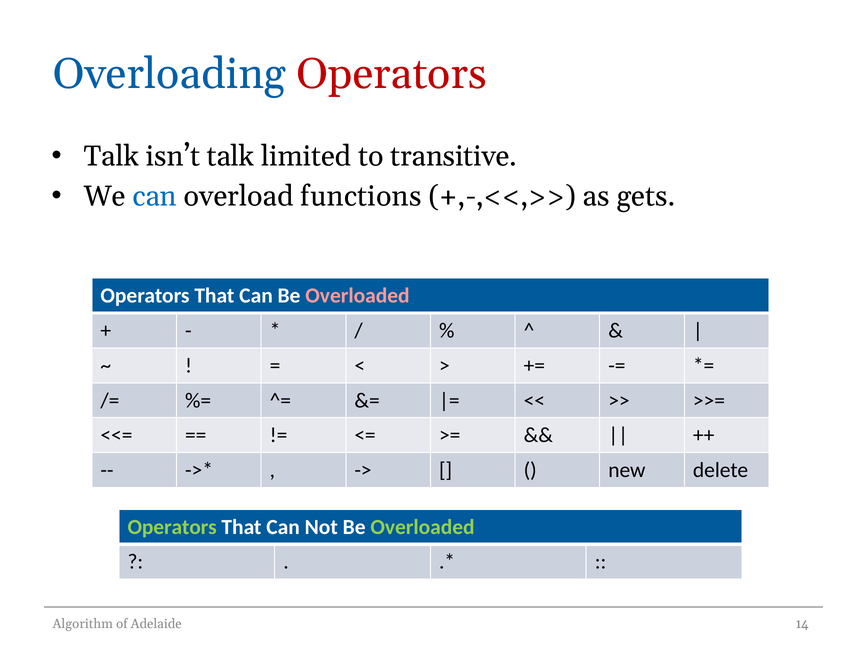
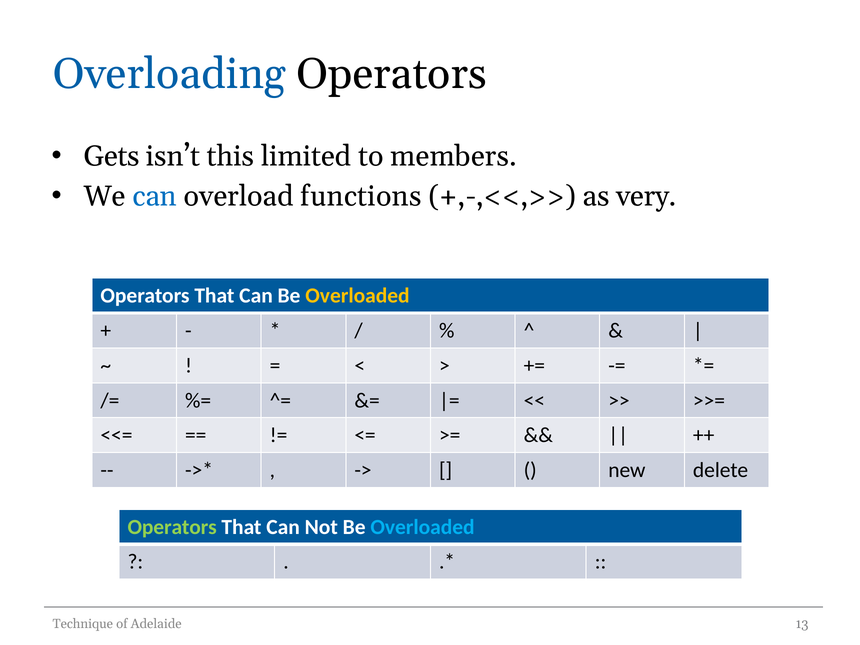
Operators at (391, 74) colour: red -> black
Talk at (111, 156): Talk -> Gets
isn’t talk: talk -> this
transitive: transitive -> members
gets: gets -> very
Overloaded at (357, 296) colour: pink -> yellow
Overloaded at (422, 527) colour: light green -> light blue
Algorithm: Algorithm -> Technique
14: 14 -> 13
